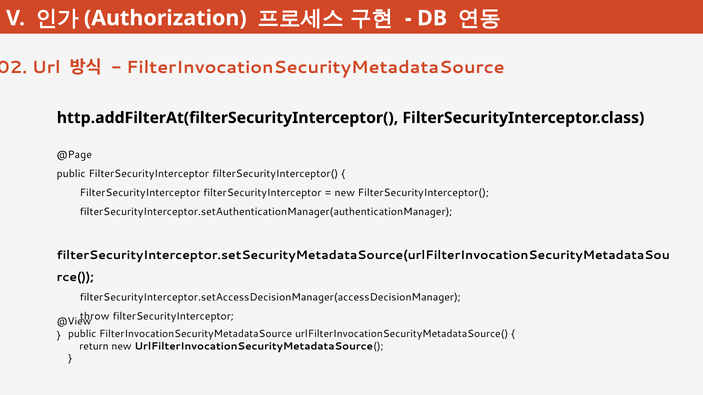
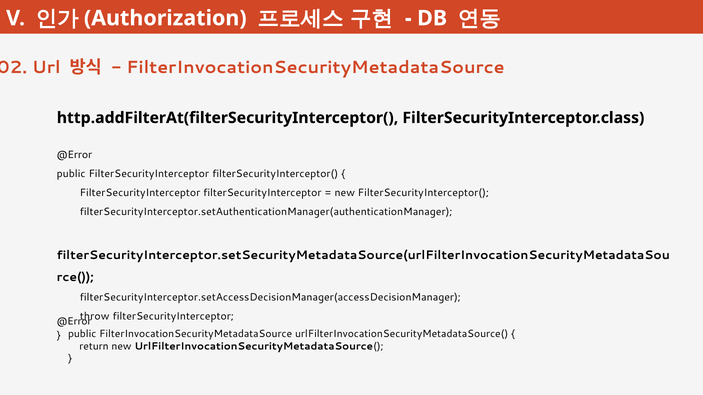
@Page at (74, 155): @Page -> @Error
@View at (74, 322): @View -> @Error
